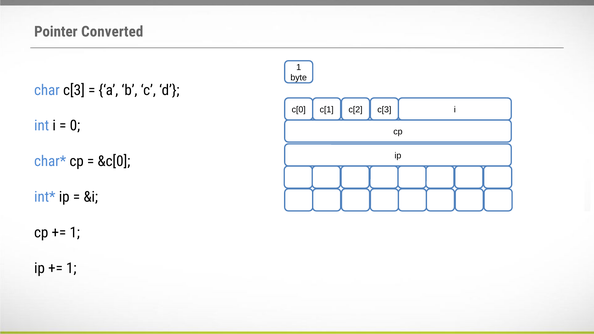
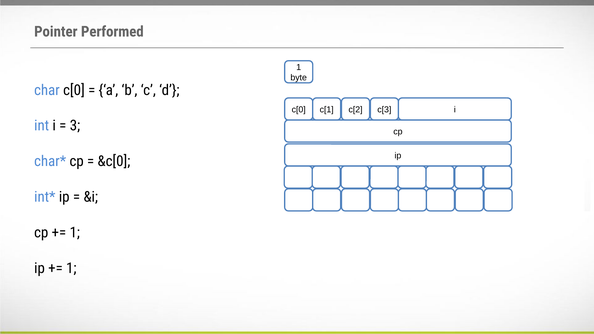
Converted: Converted -> Performed
char c[3: c[3 -> c[0
0: 0 -> 3
